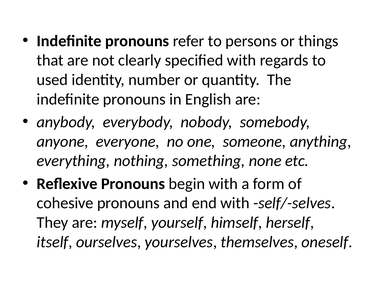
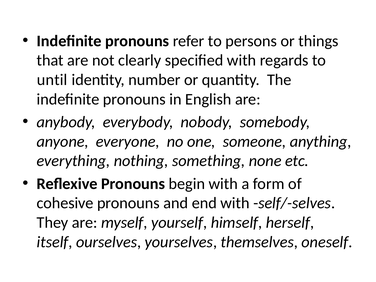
used: used -> until
